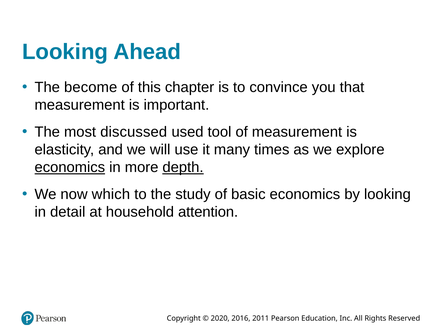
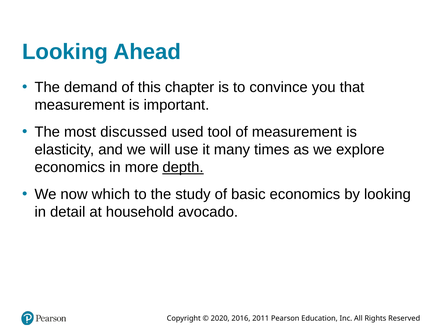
become: become -> demand
economics at (70, 168) underline: present -> none
attention: attention -> avocado
